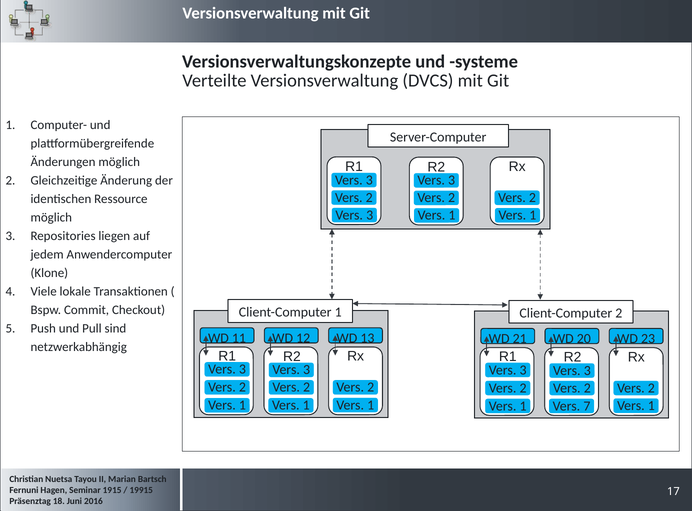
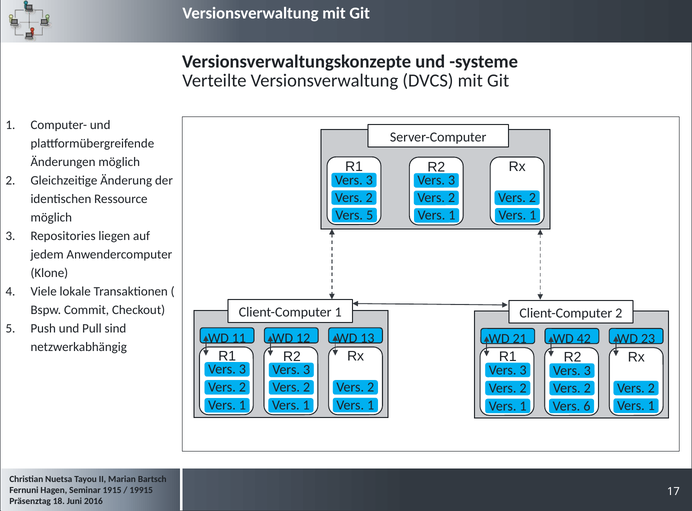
3 at (370, 215): 3 -> 5
20: 20 -> 42
7: 7 -> 6
